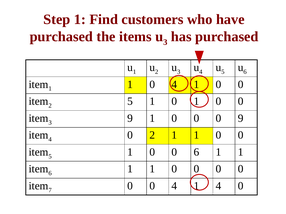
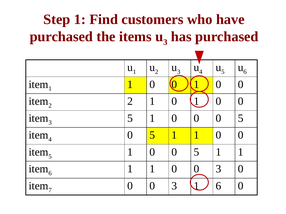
4 at (174, 85): 4 -> 0
5 at (130, 102): 5 -> 2
9 at (130, 118): 9 -> 5
0 0 0 9: 9 -> 5
2 at (152, 135): 2 -> 5
1 0 0 6: 6 -> 5
0 at (219, 169): 0 -> 3
4 at (174, 186): 4 -> 3
1 4: 4 -> 6
